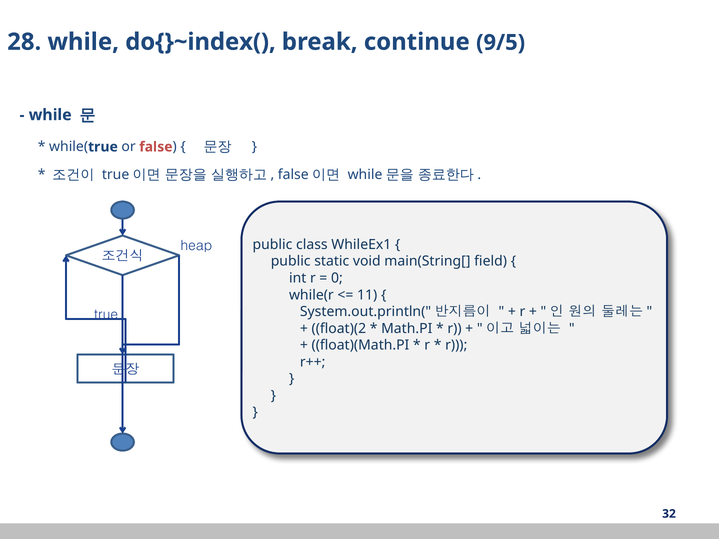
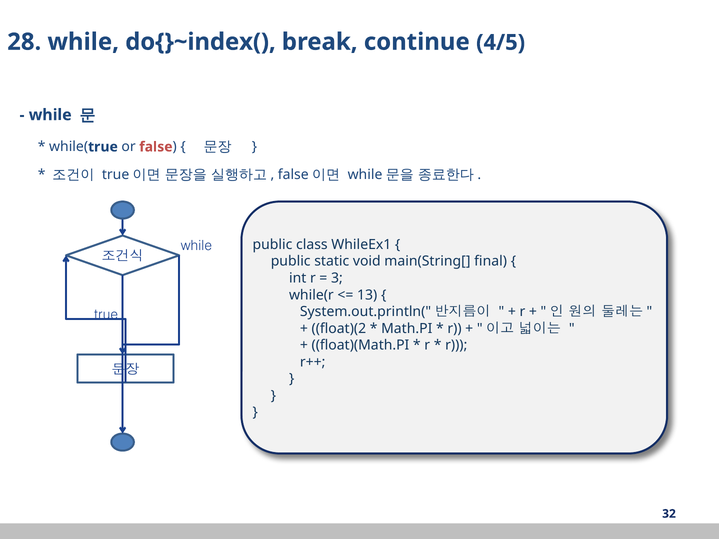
9/5: 9/5 -> 4/5
heap at (196, 246): heap -> while
field: field -> final
0: 0 -> 3
11: 11 -> 13
